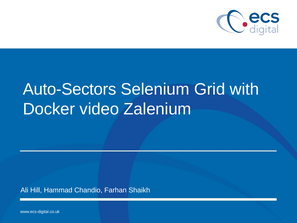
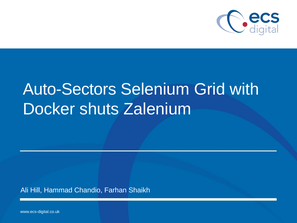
video: video -> shuts
